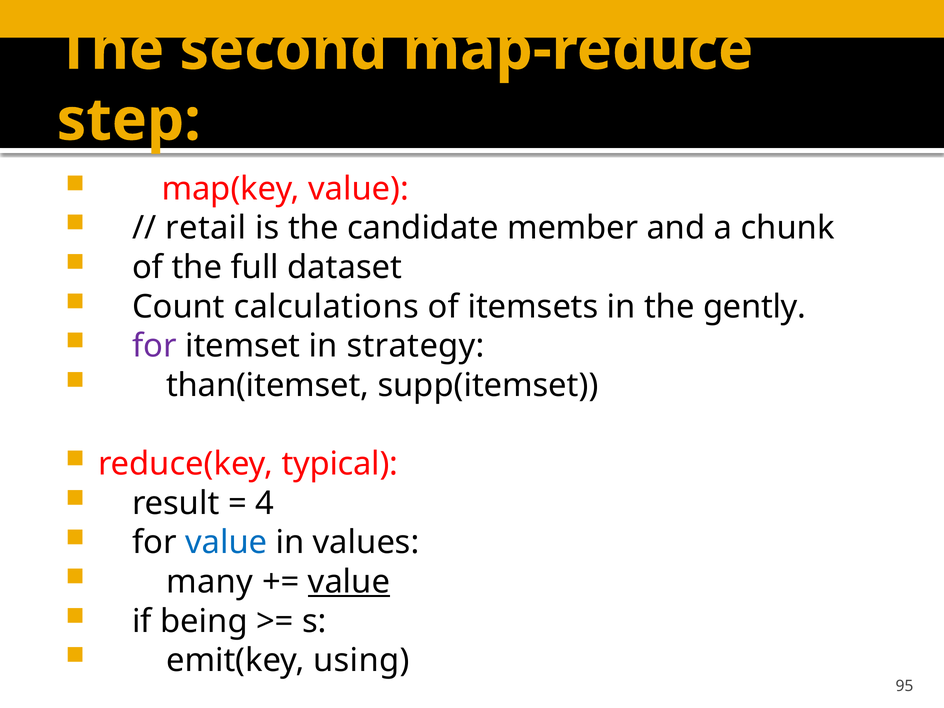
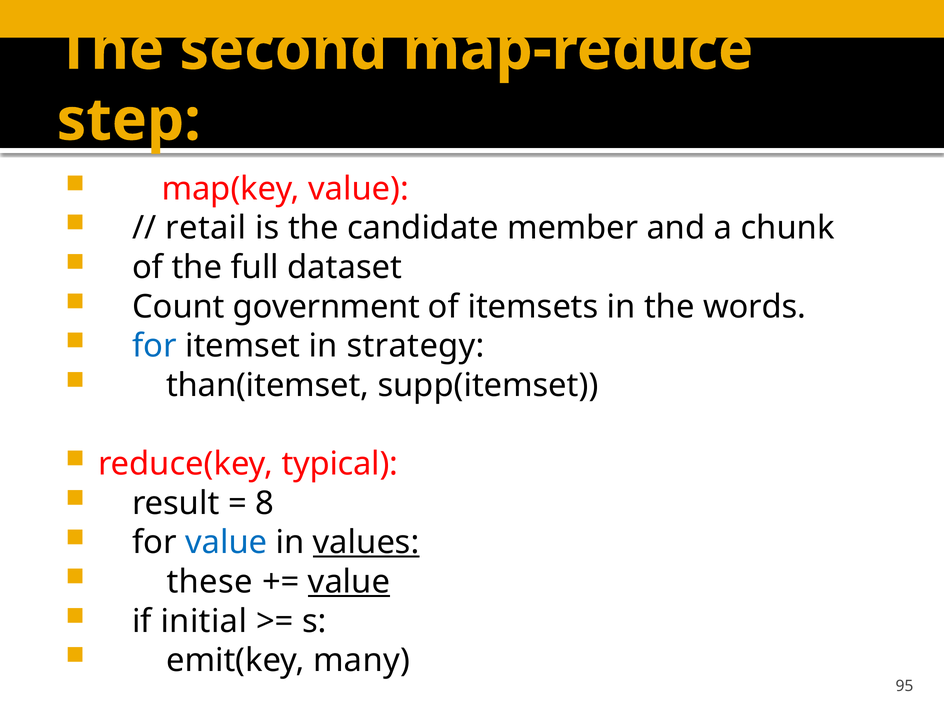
calculations: calculations -> government
gently: gently -> words
for at (154, 346) colour: purple -> blue
4: 4 -> 8
values underline: none -> present
many: many -> these
being: being -> initial
using: using -> many
